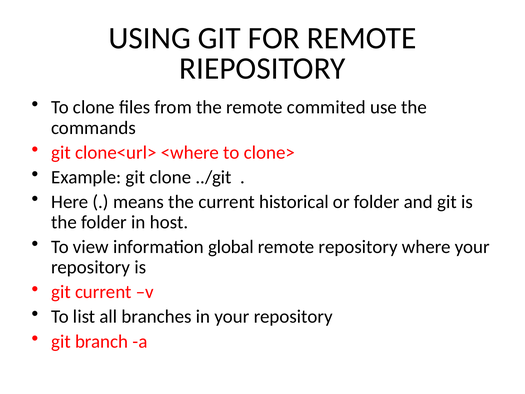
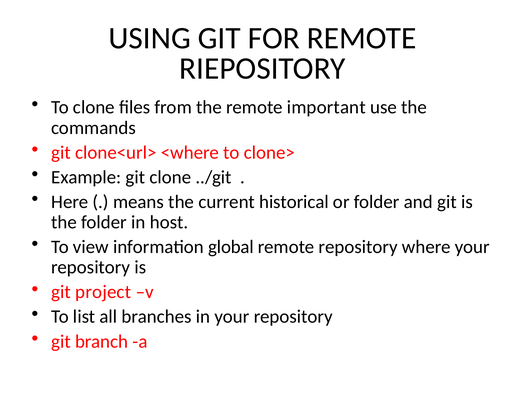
commited: commited -> important
git current: current -> project
